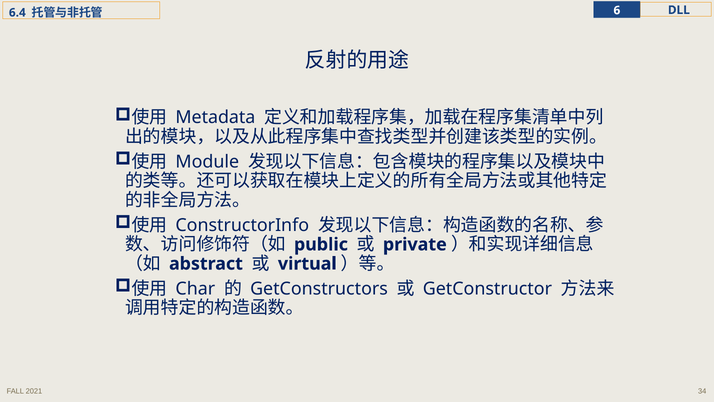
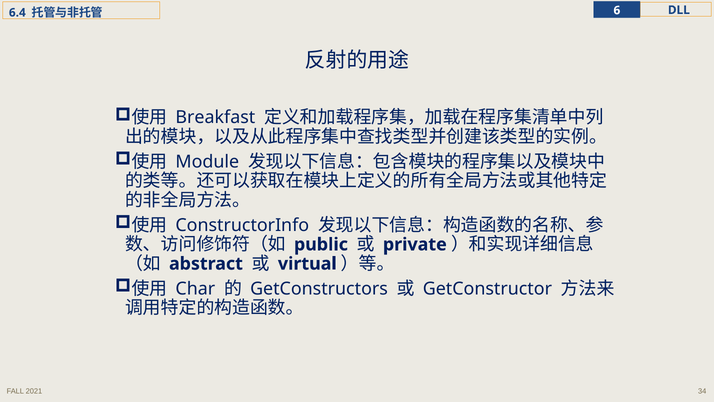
Metadata: Metadata -> Breakfast
